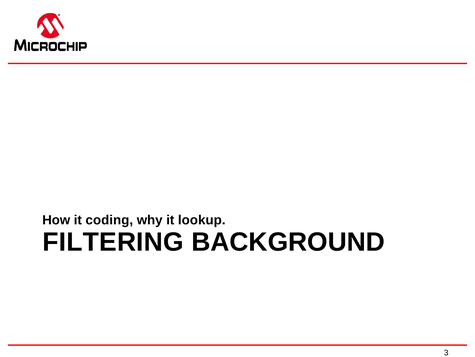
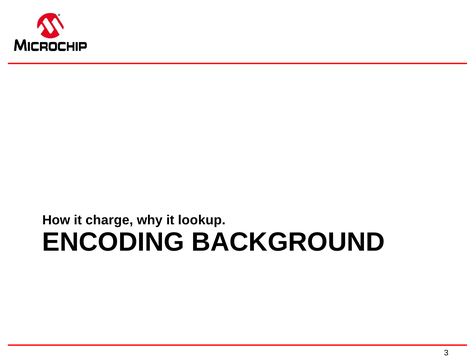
coding: coding -> charge
FILTERING: FILTERING -> ENCODING
